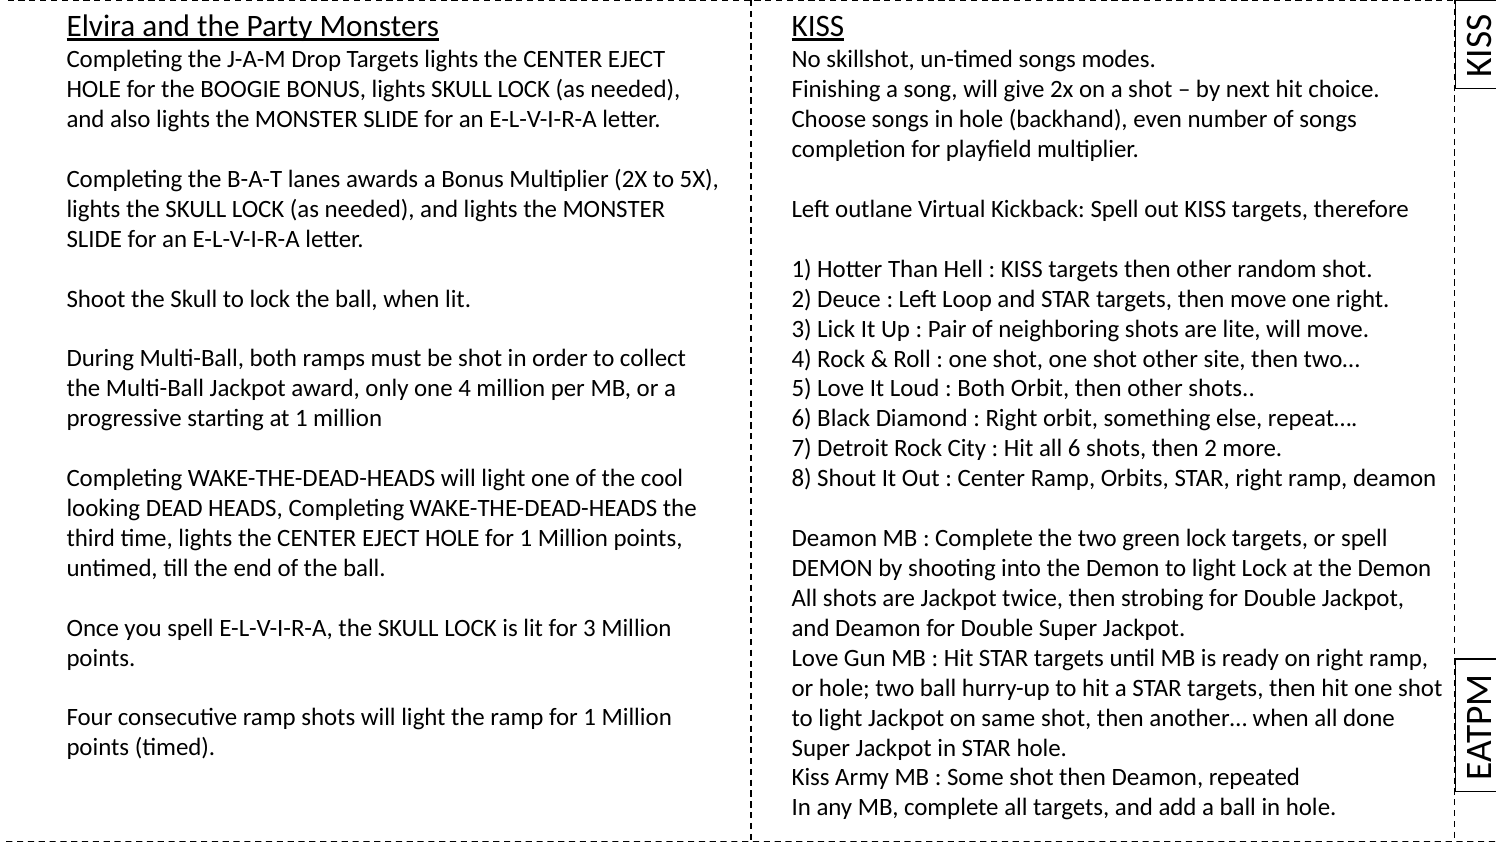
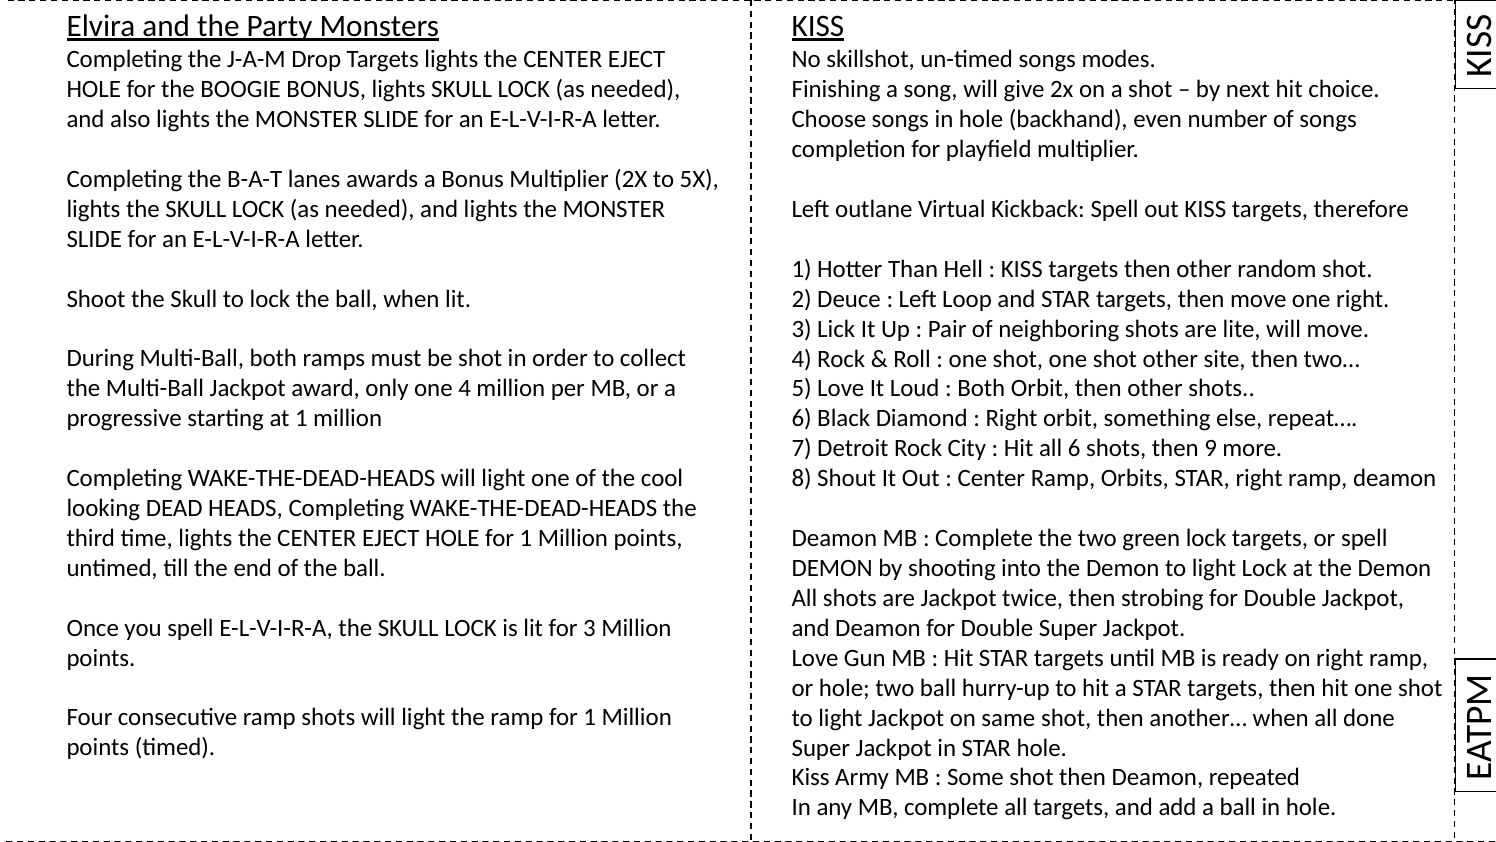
then 2: 2 -> 9
